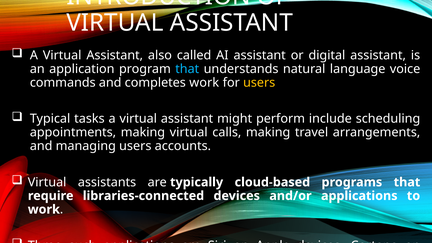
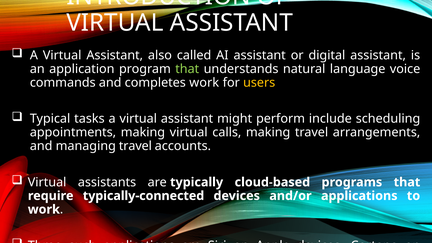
that at (187, 69) colour: light blue -> light green
managing users: users -> travel
libraries-connected: libraries-connected -> typically-connected
